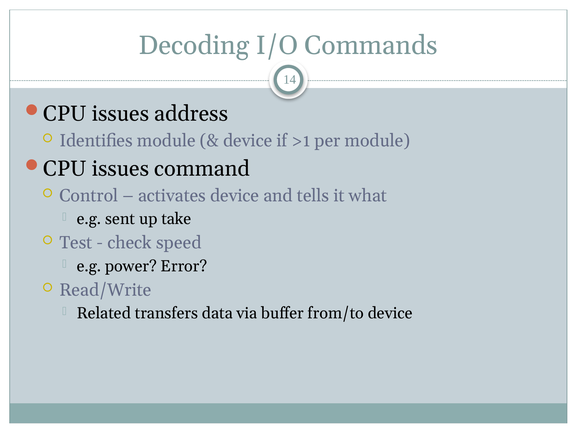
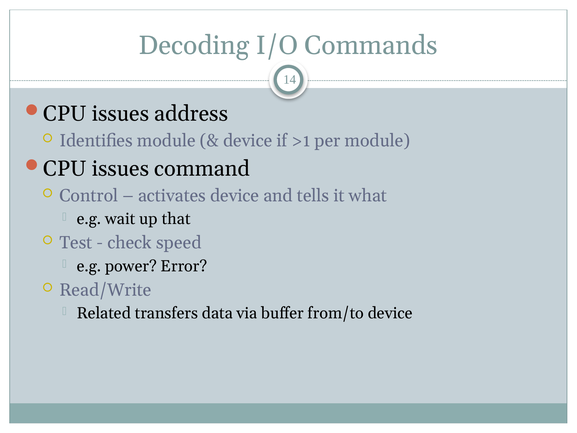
sent: sent -> wait
take: take -> that
